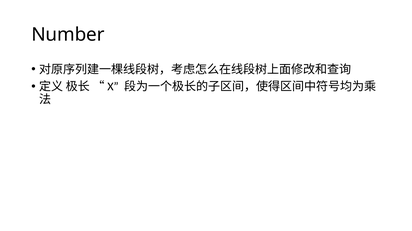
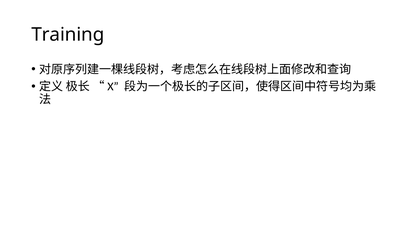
Number: Number -> Training
